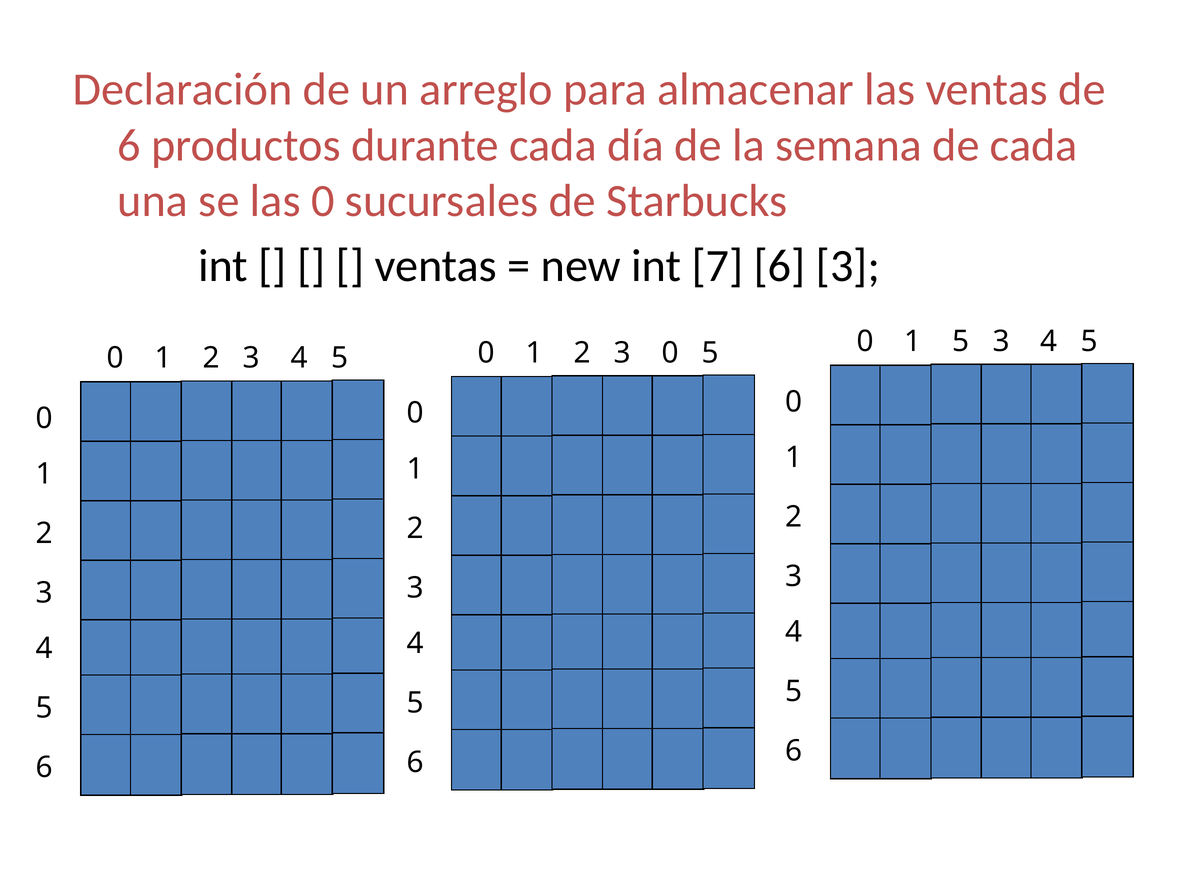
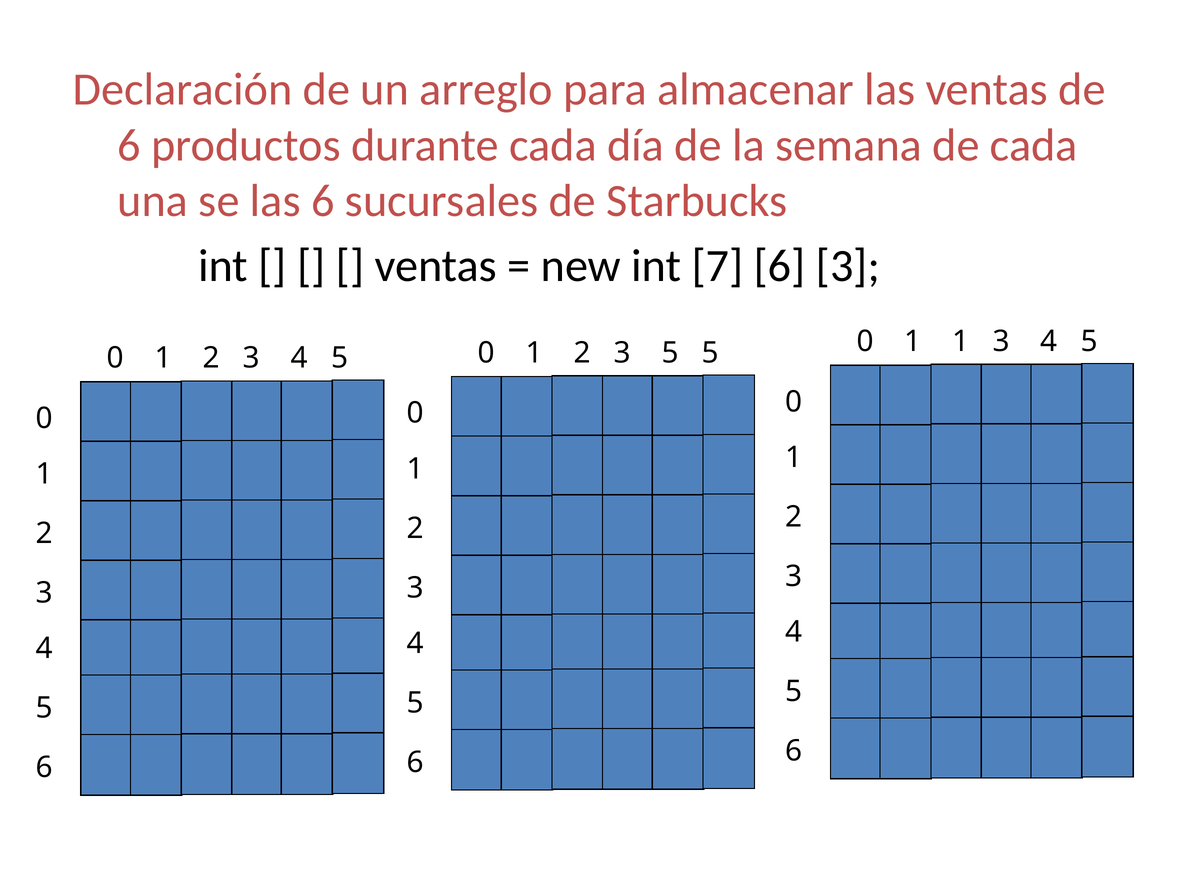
las 0: 0 -> 6
1 5: 5 -> 1
2 3 0: 0 -> 5
